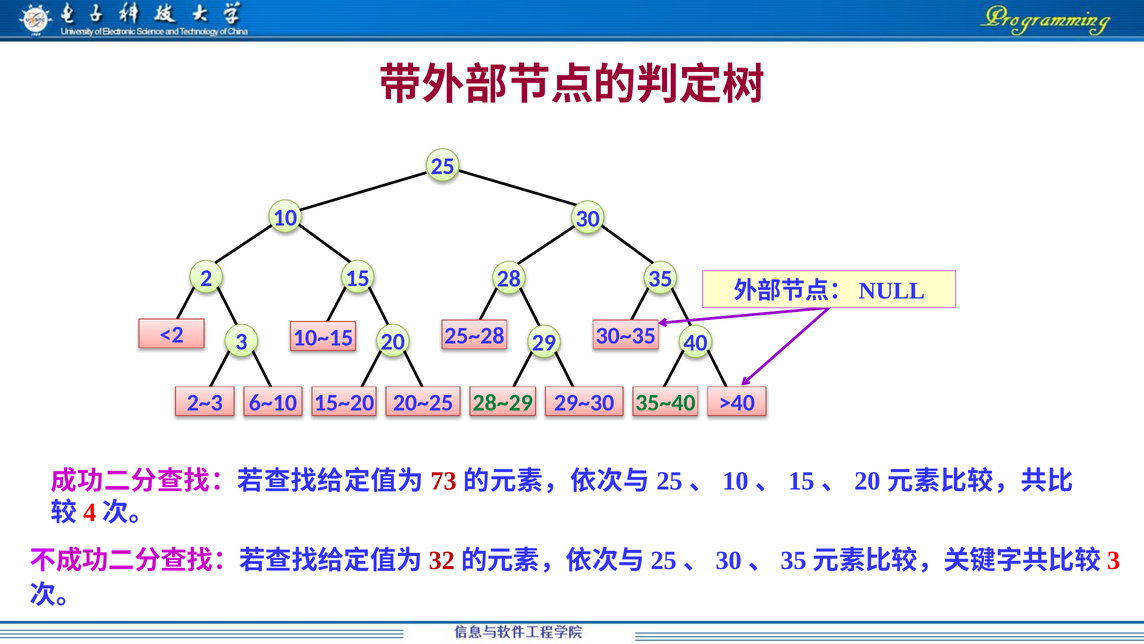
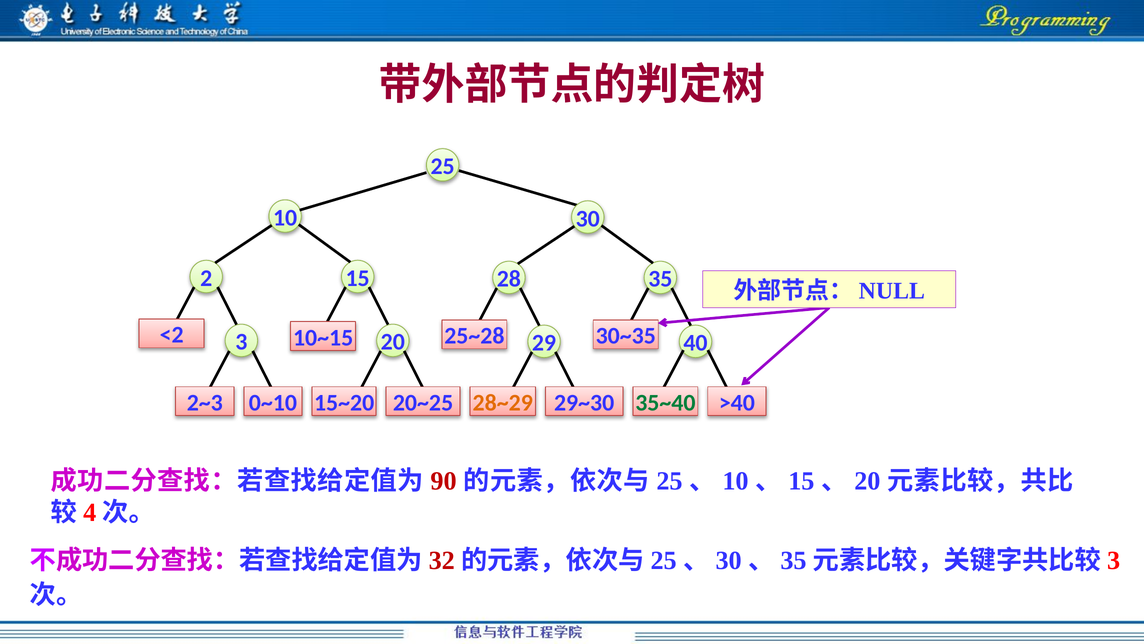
6~10: 6~10 -> 0~10
28~29 colour: green -> orange
73: 73 -> 90
